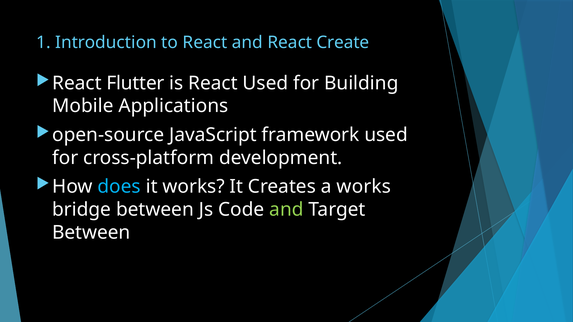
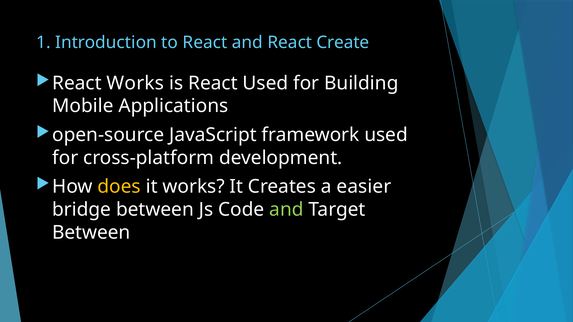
React Flutter: Flutter -> Works
does colour: light blue -> yellow
a works: works -> easier
